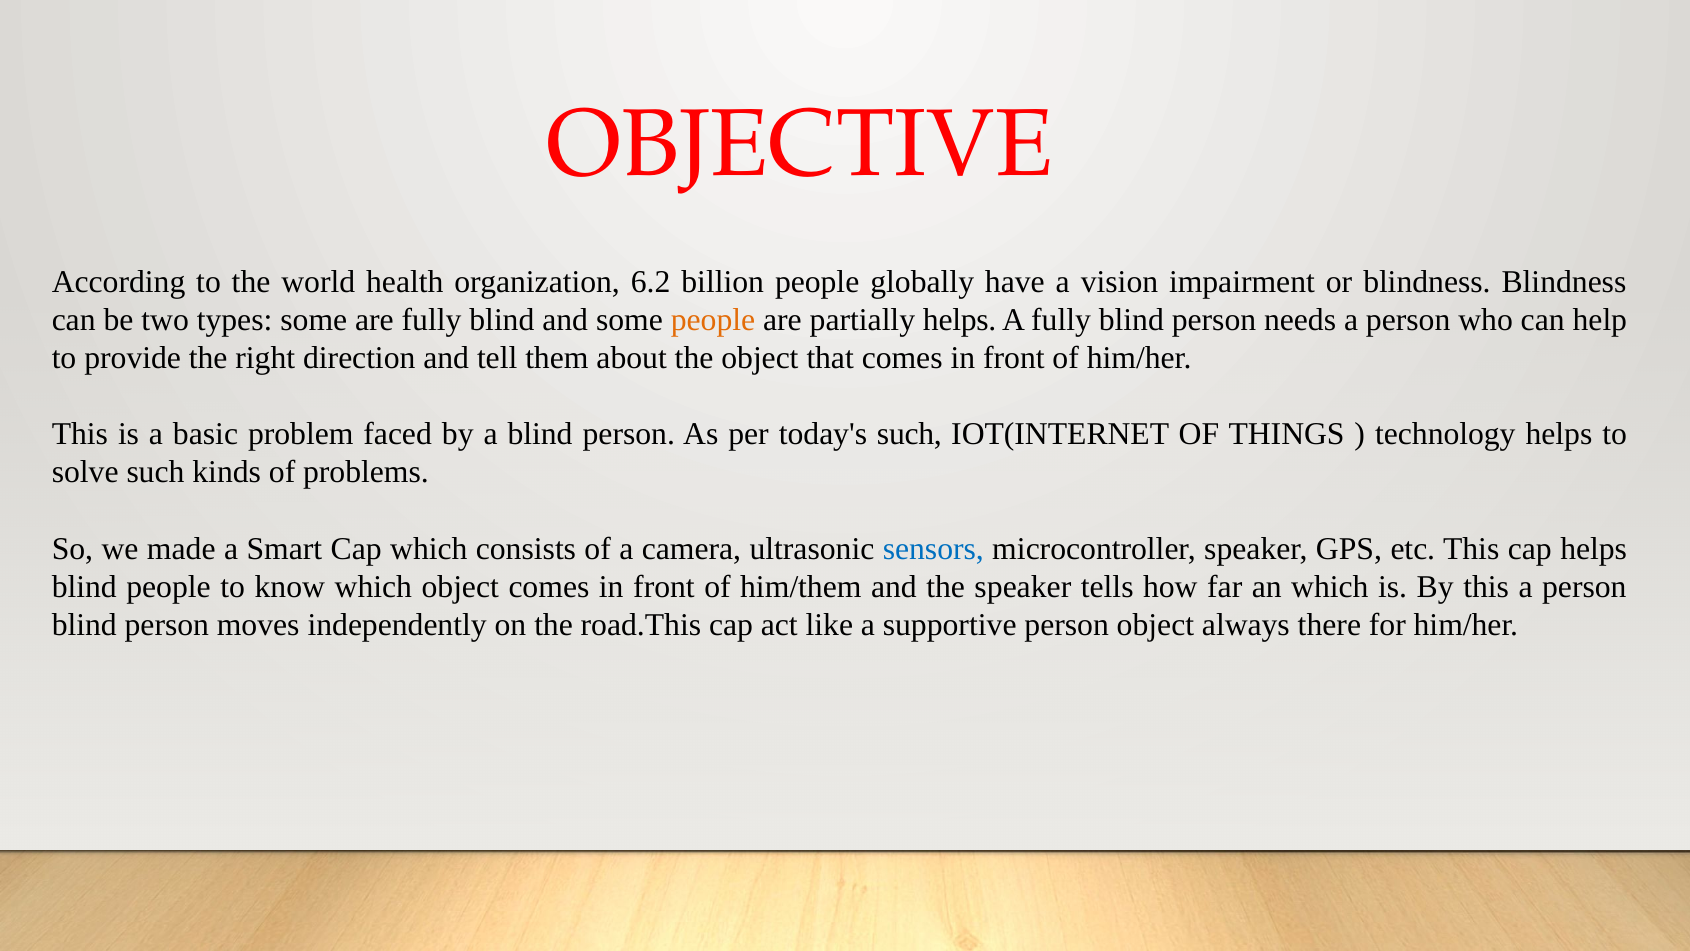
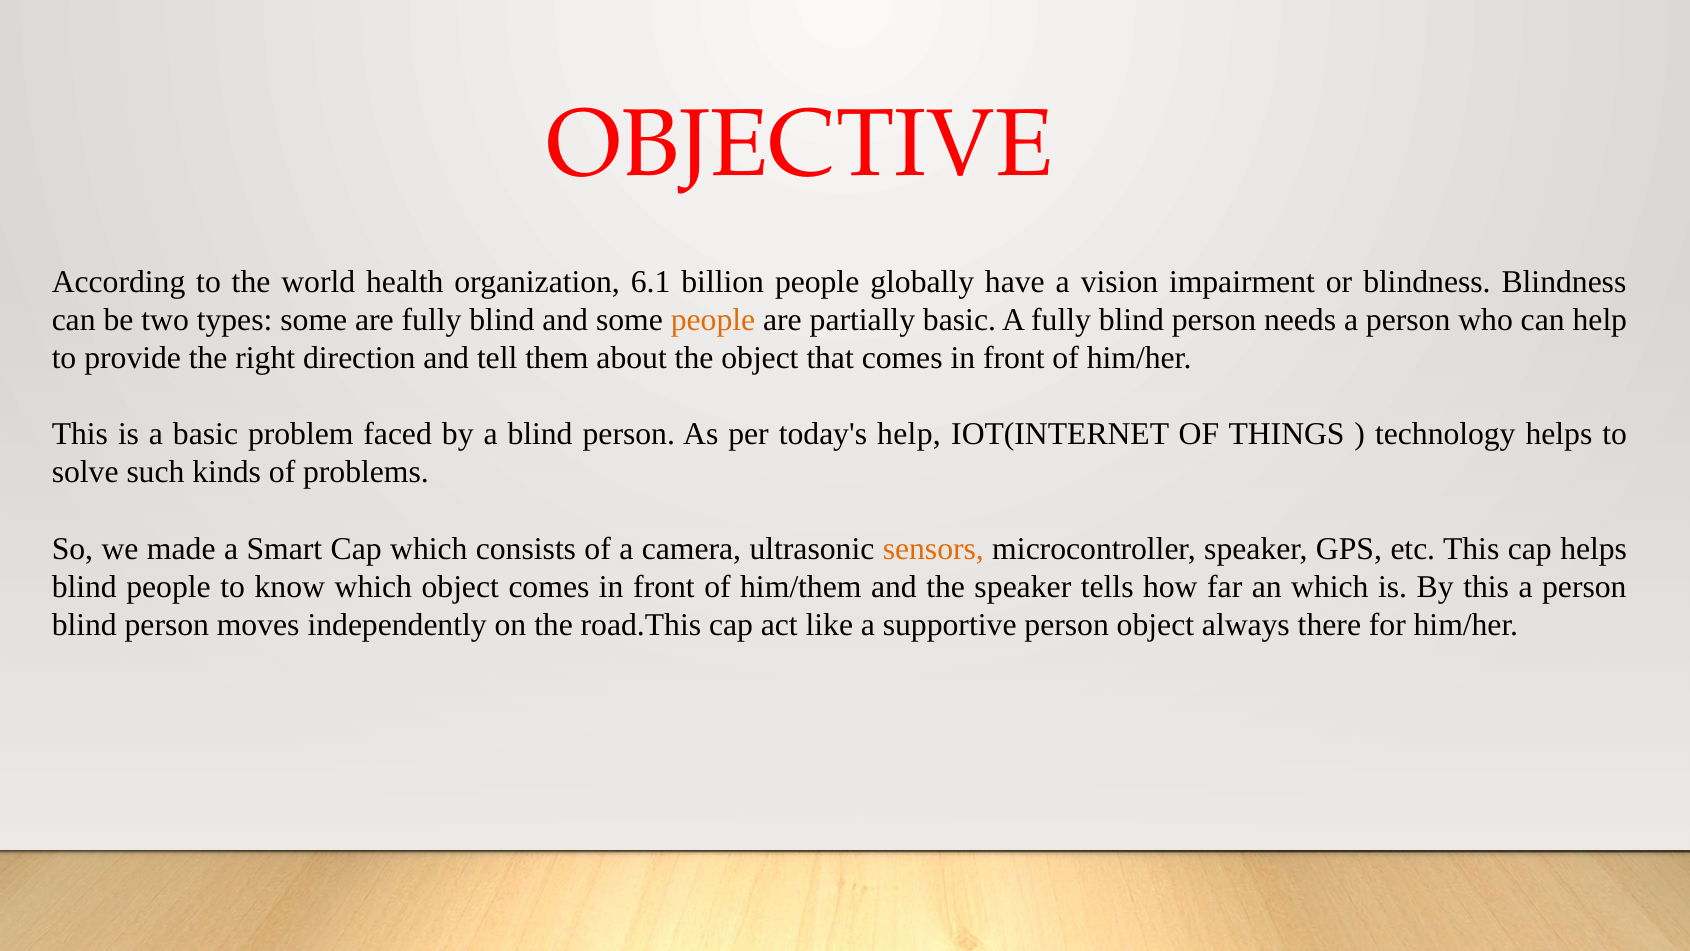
6.2: 6.2 -> 6.1
partially helps: helps -> basic
today's such: such -> help
sensors colour: blue -> orange
